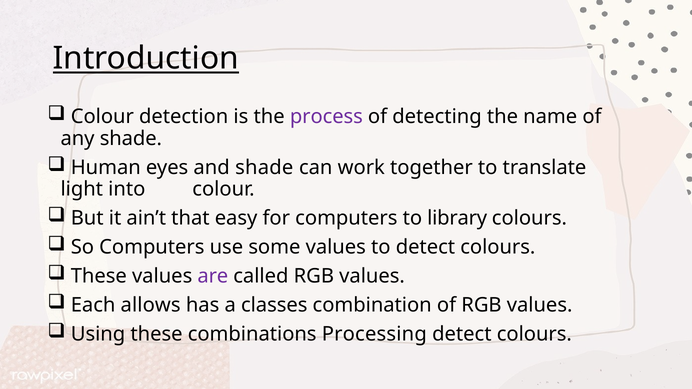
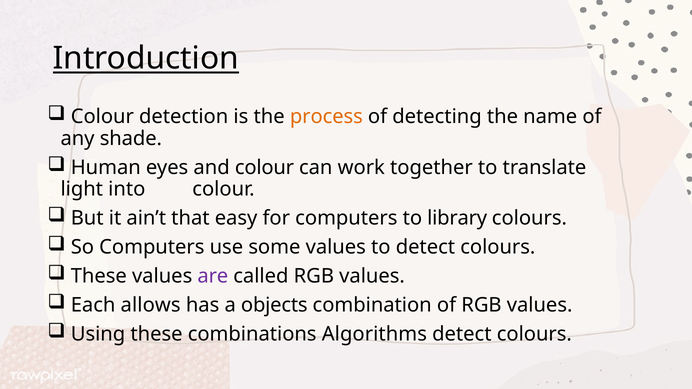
process colour: purple -> orange
and shade: shade -> colour
classes: classes -> objects
Processing: Processing -> Algorithms
